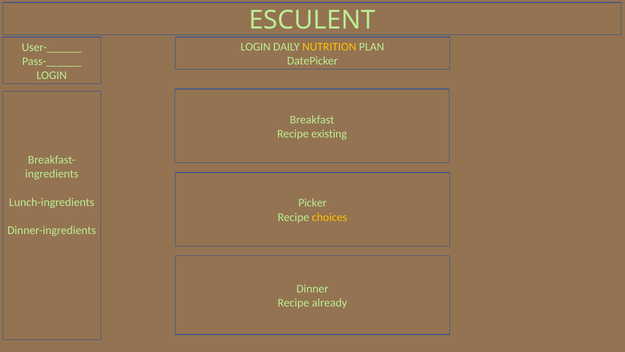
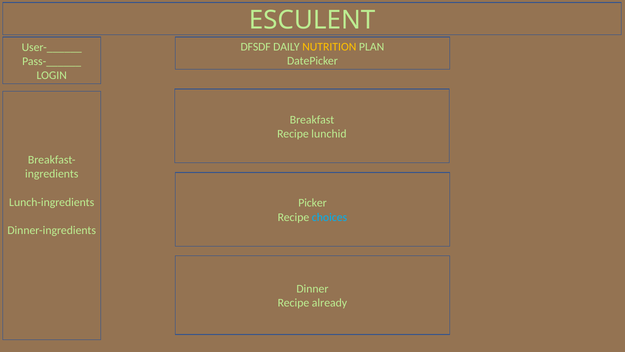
LOGIN at (256, 47): LOGIN -> DFSDF
existing: existing -> lunchid
choices colour: yellow -> light blue
